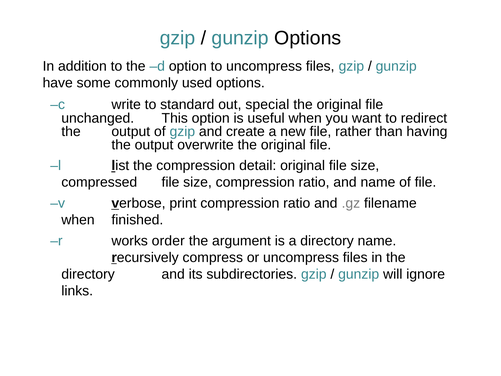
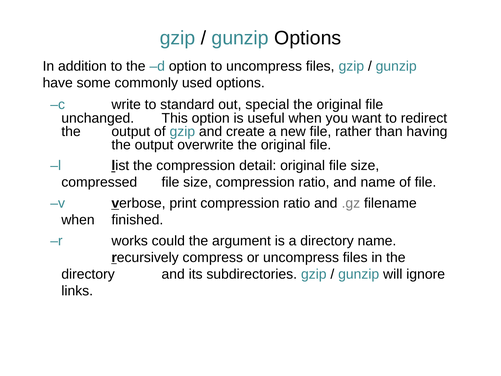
order: order -> could
